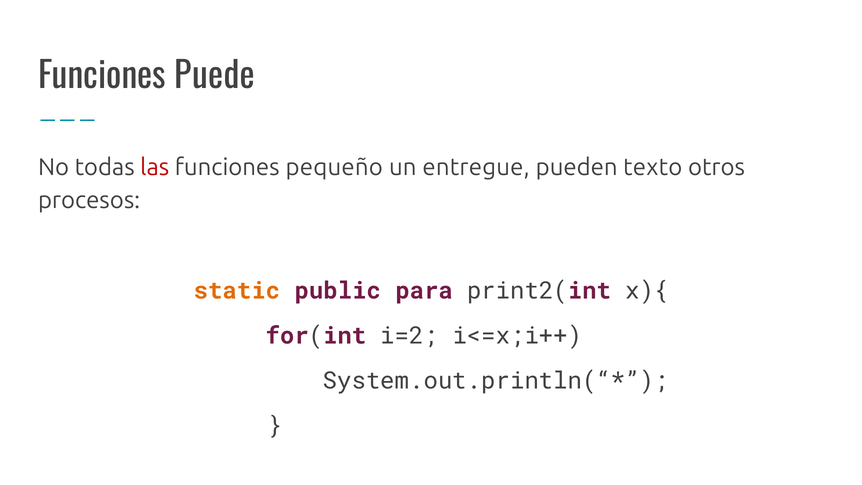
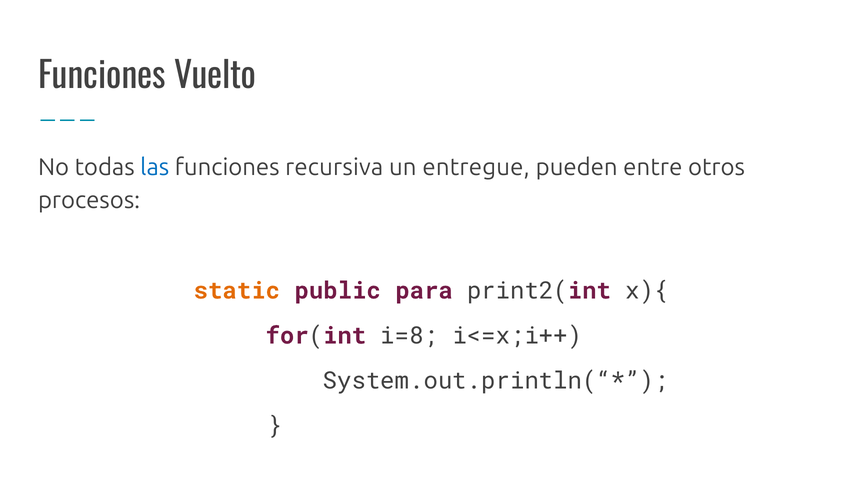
Puede: Puede -> Vuelto
las colour: red -> blue
pequeño: pequeño -> recursiva
texto: texto -> entre
i=2: i=2 -> i=8
